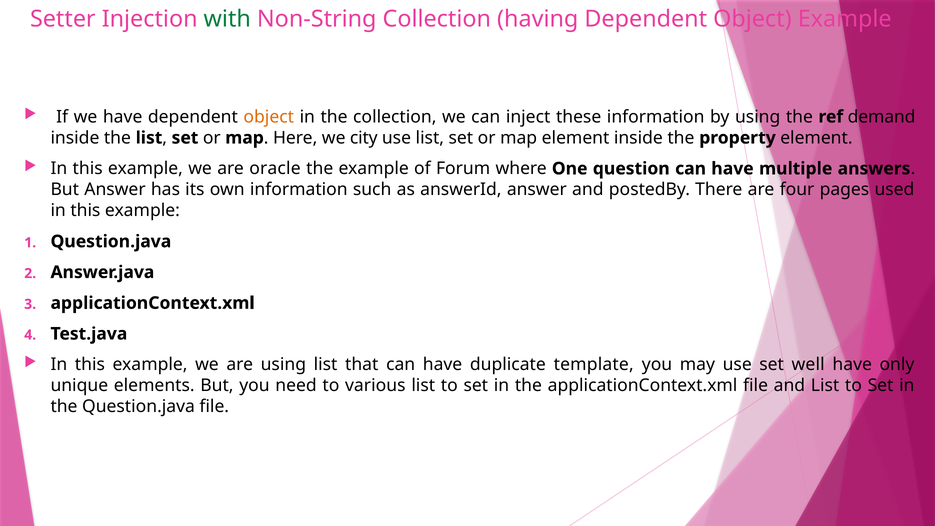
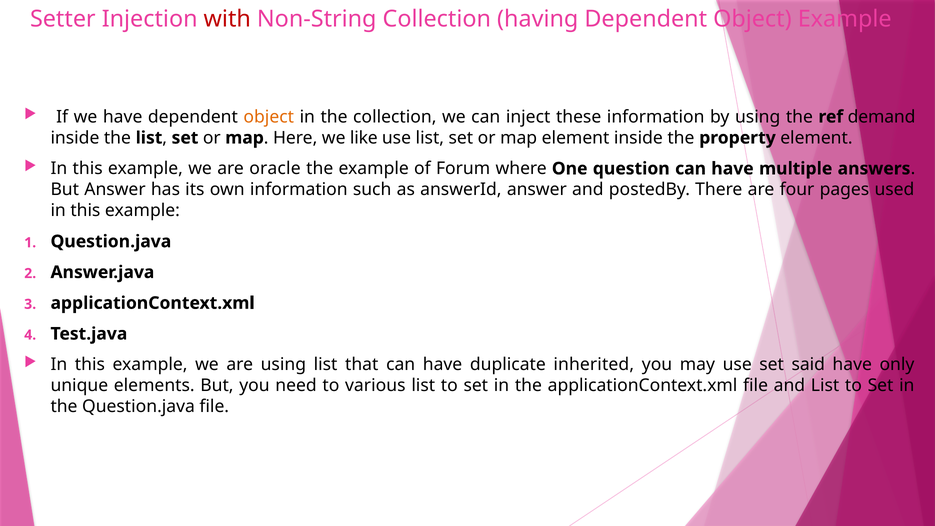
with colour: green -> red
city: city -> like
template: template -> inherited
well: well -> said
